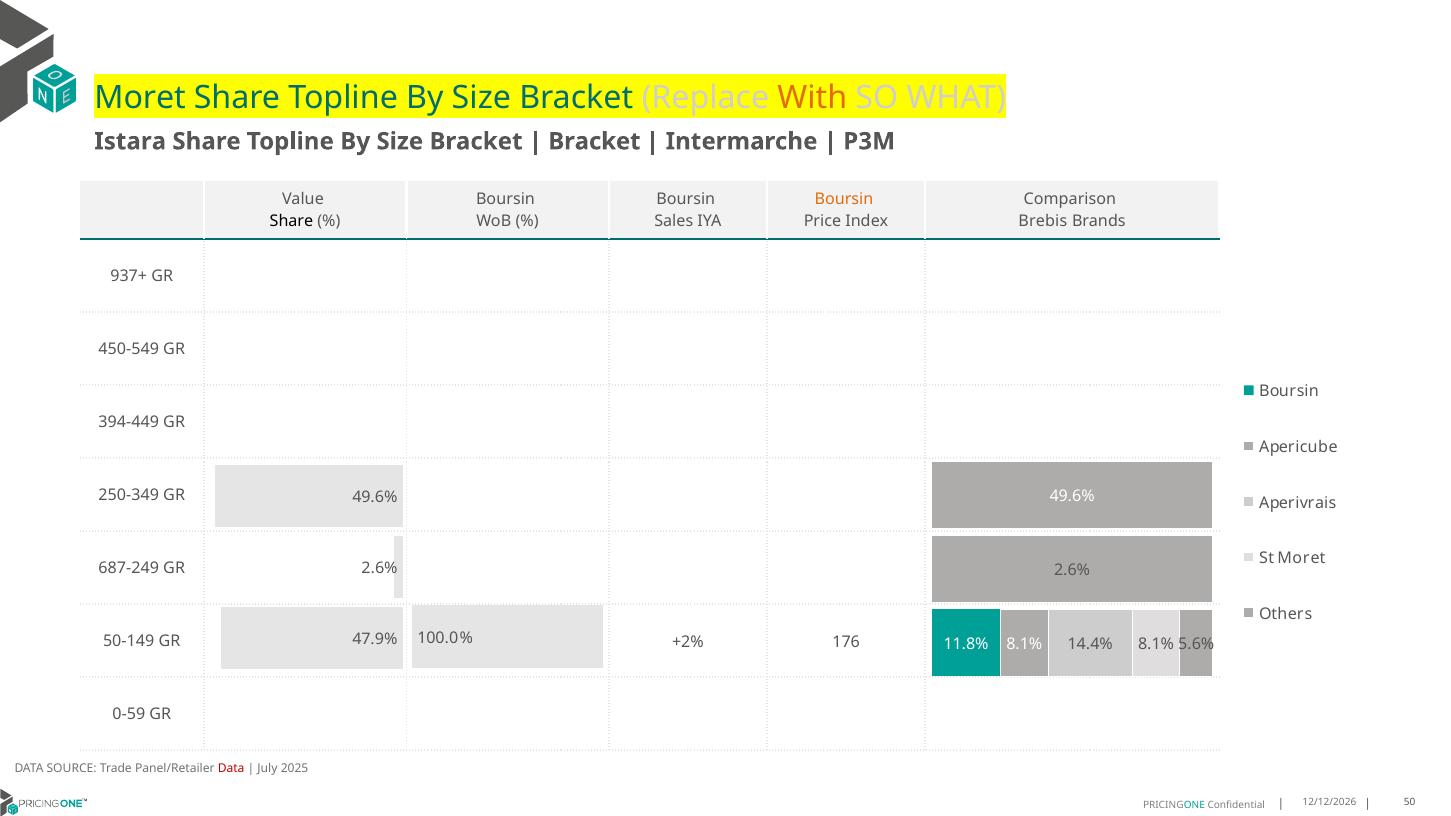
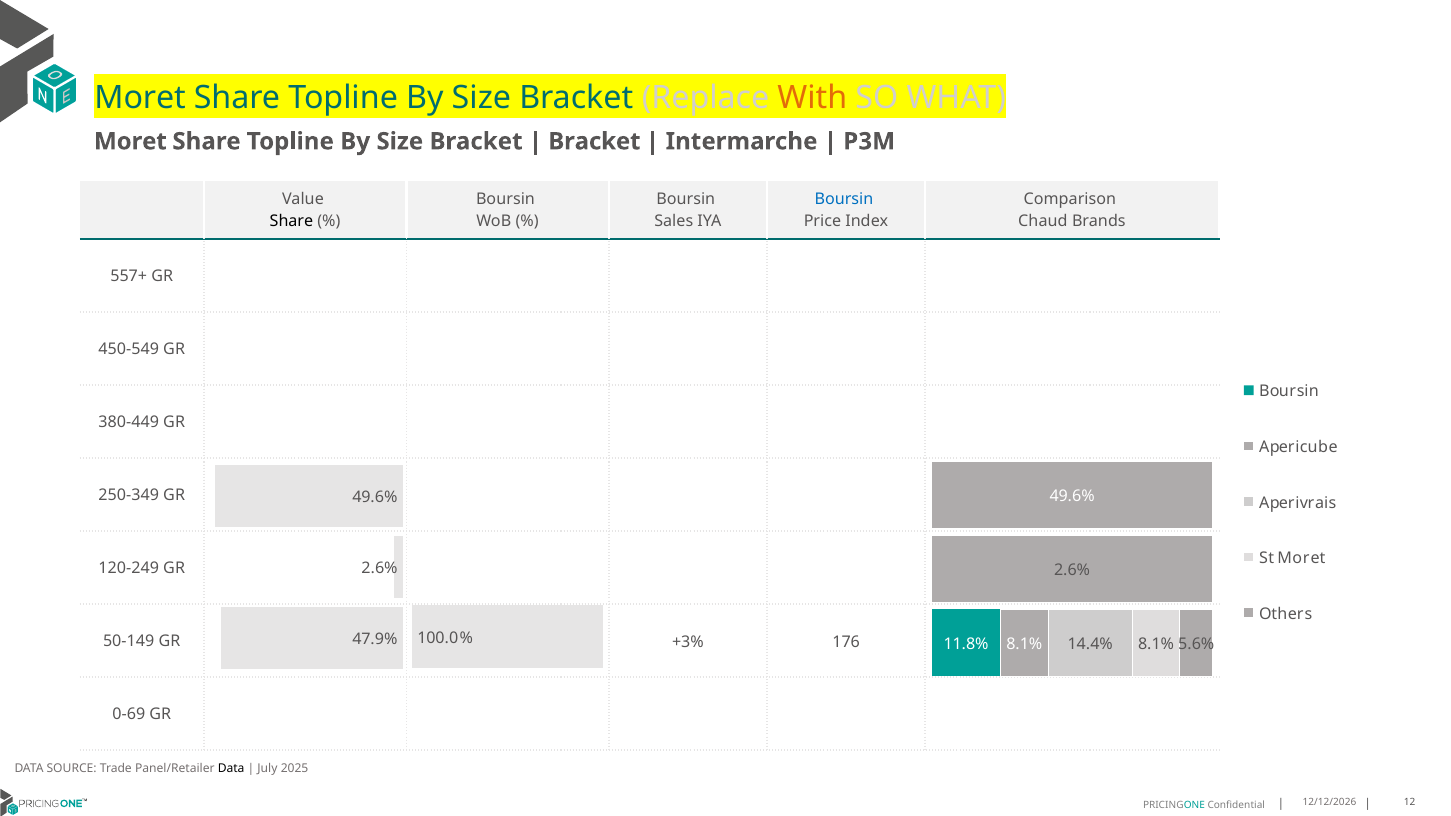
Istara at (130, 141): Istara -> Moret
Boursin at (844, 199) colour: orange -> blue
Brebis: Brebis -> Chaud
937+: 937+ -> 557+
394-449: 394-449 -> 380-449
687-249: 687-249 -> 120-249
+2%: +2% -> +3%
0-59: 0-59 -> 0-69
Data at (231, 769) colour: red -> black
50: 50 -> 12
